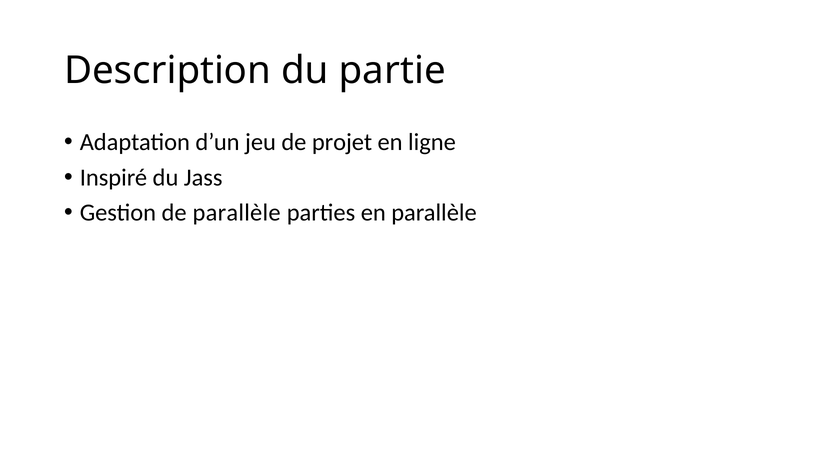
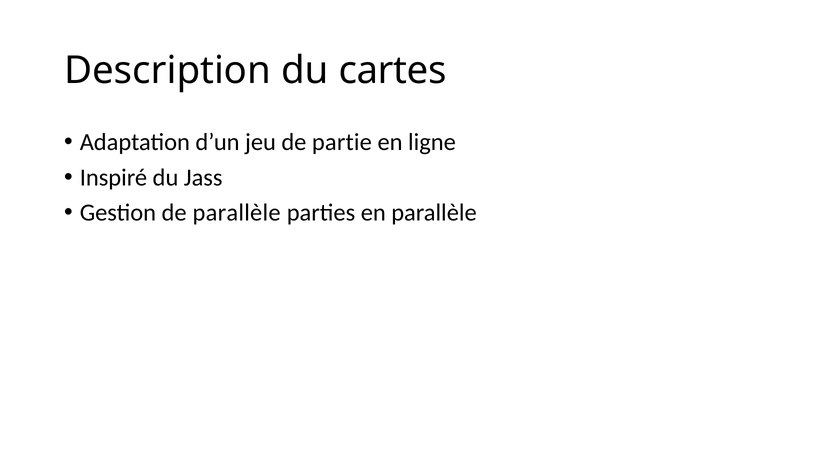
partie: partie -> cartes
projet: projet -> partie
